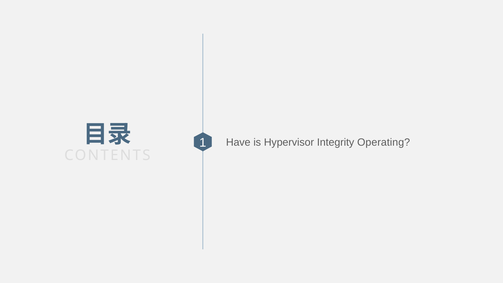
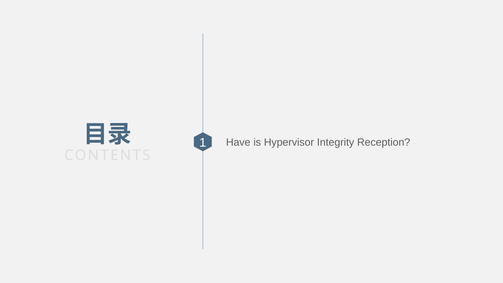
Operating: Operating -> Reception
